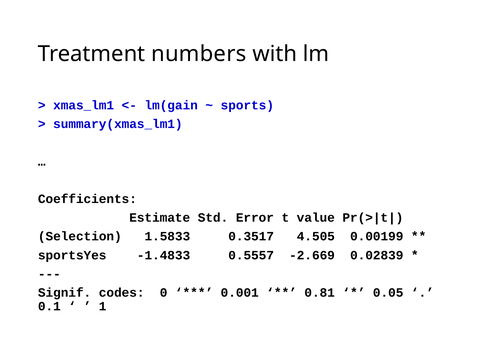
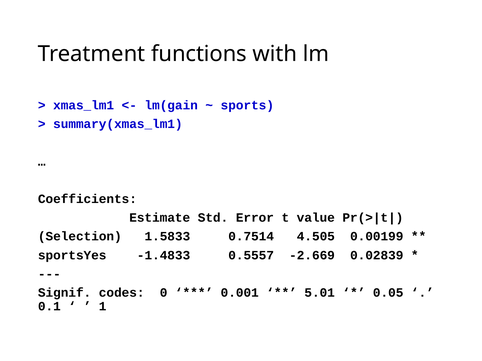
numbers: numbers -> functions
0.3517: 0.3517 -> 0.7514
0.81: 0.81 -> 5.01
